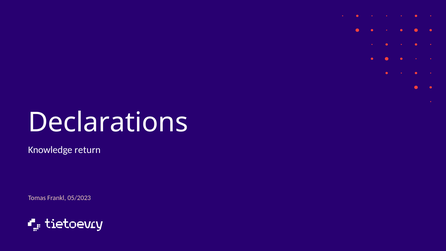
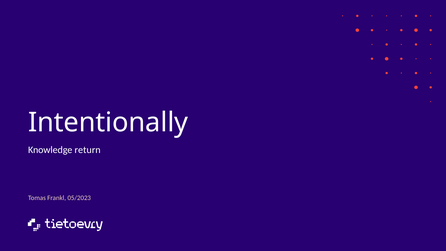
Declarations: Declarations -> Intentionally
